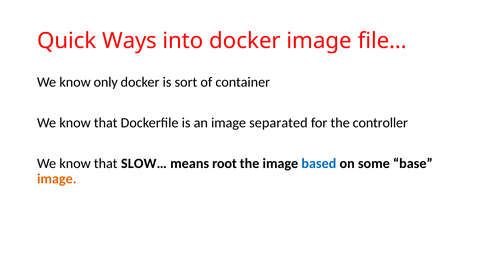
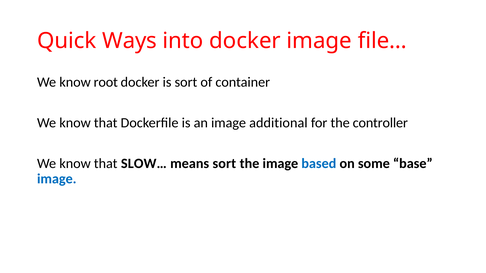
only: only -> root
separated: separated -> additional
means root: root -> sort
image at (57, 179) colour: orange -> blue
